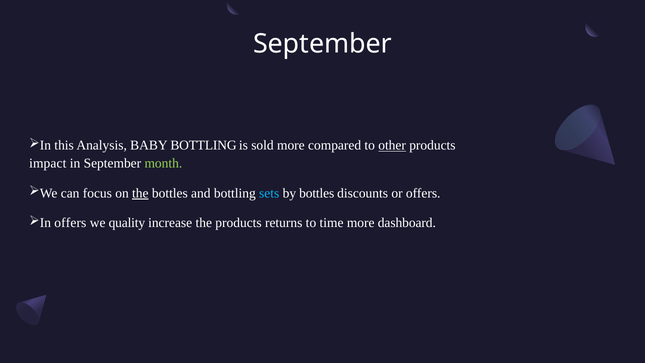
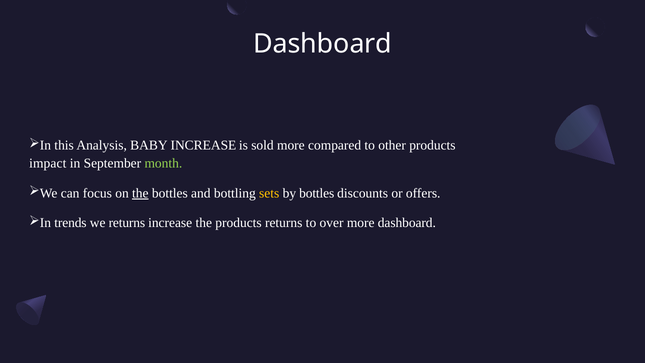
September at (323, 44): September -> Dashboard
BABY BOTTLING: BOTTLING -> INCREASE
other underline: present -> none
sets colour: light blue -> yellow
offers at (70, 223): offers -> trends
we quality: quality -> returns
time: time -> over
